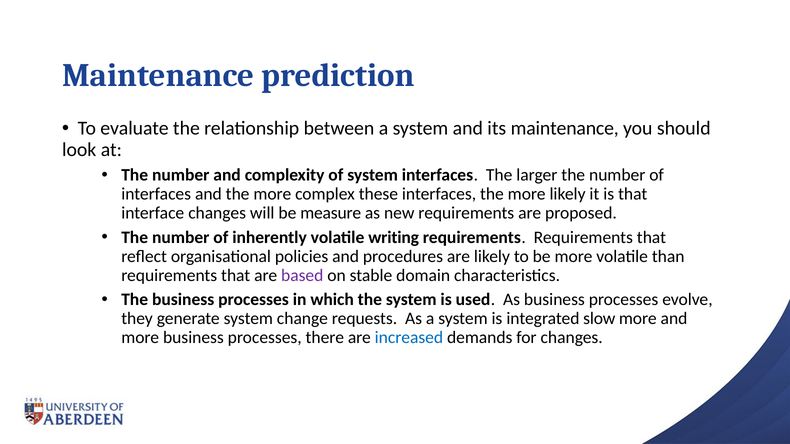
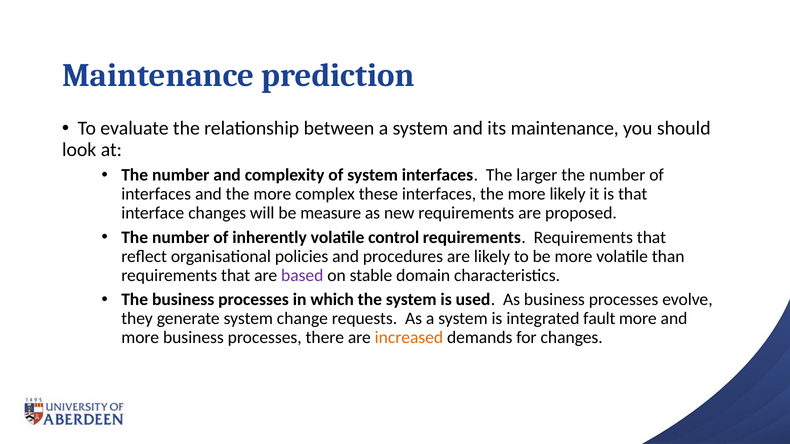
writing: writing -> control
slow: slow -> fault
increased colour: blue -> orange
